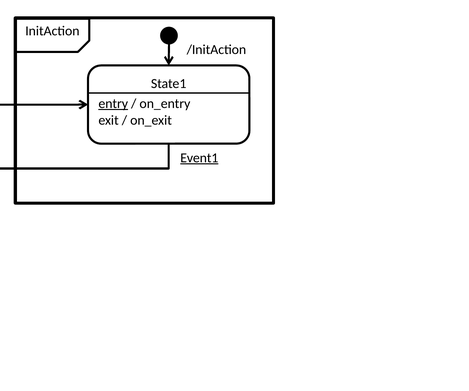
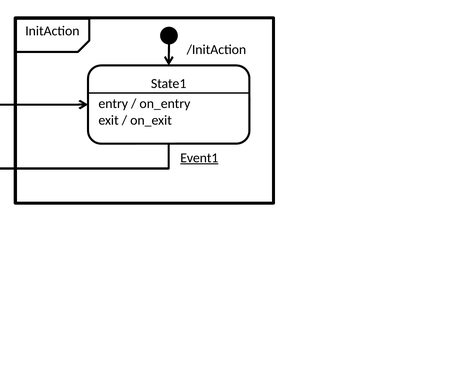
entry underline: present -> none
